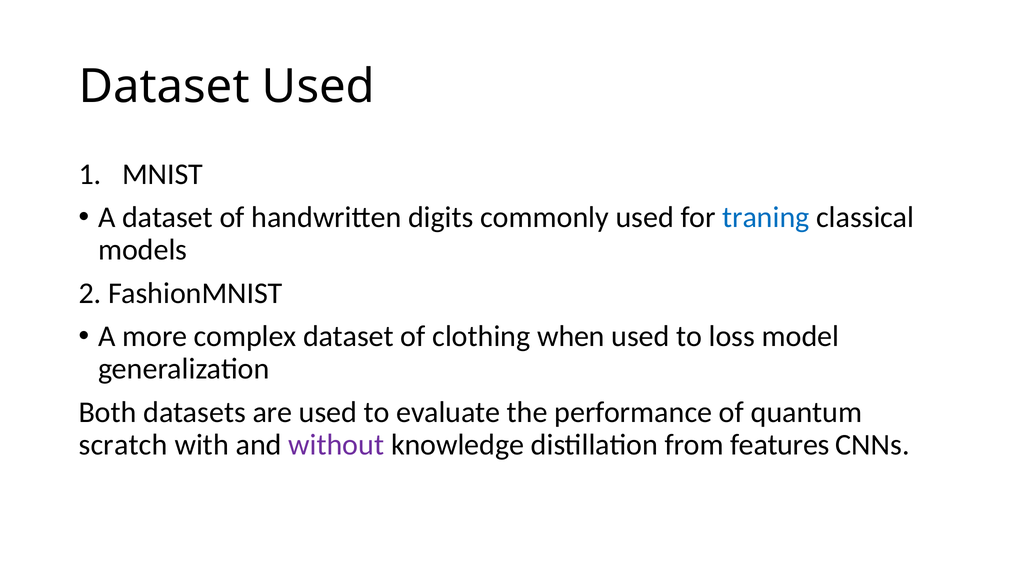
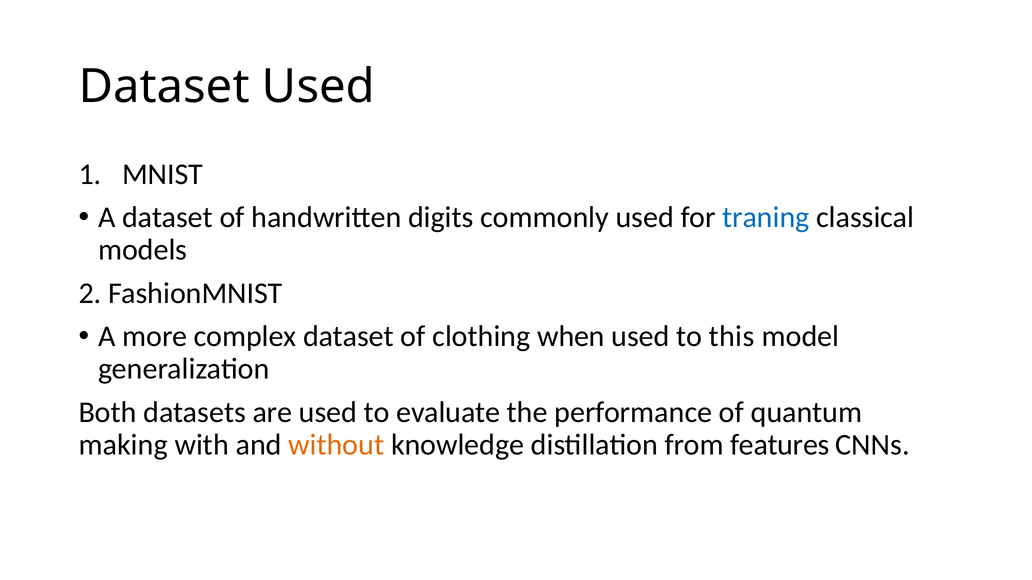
loss: loss -> this
scratch: scratch -> making
without colour: purple -> orange
